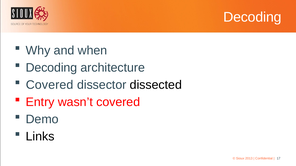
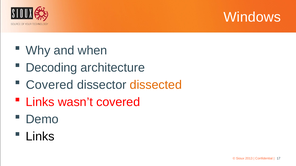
Decoding at (252, 17): Decoding -> Windows
dissected colour: black -> orange
Entry at (40, 102): Entry -> Links
